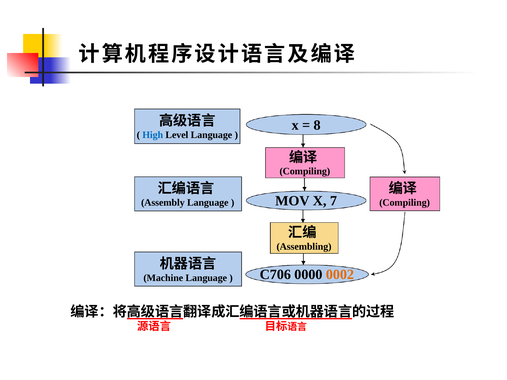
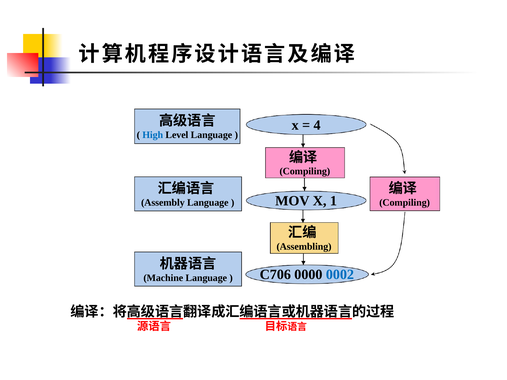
8: 8 -> 4
7: 7 -> 1
0002 colour: orange -> blue
